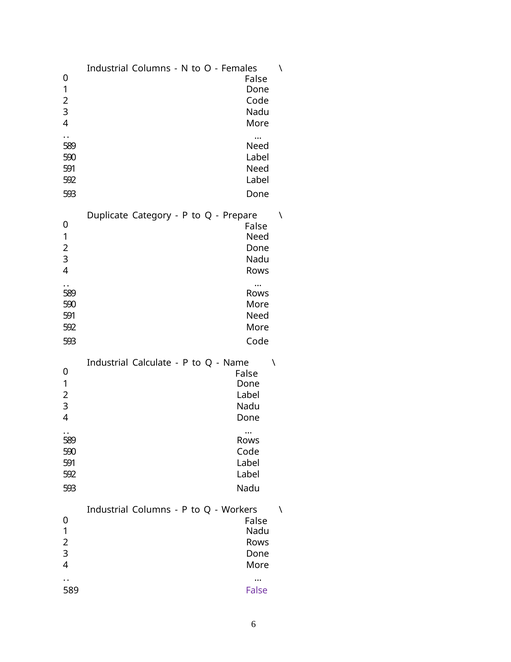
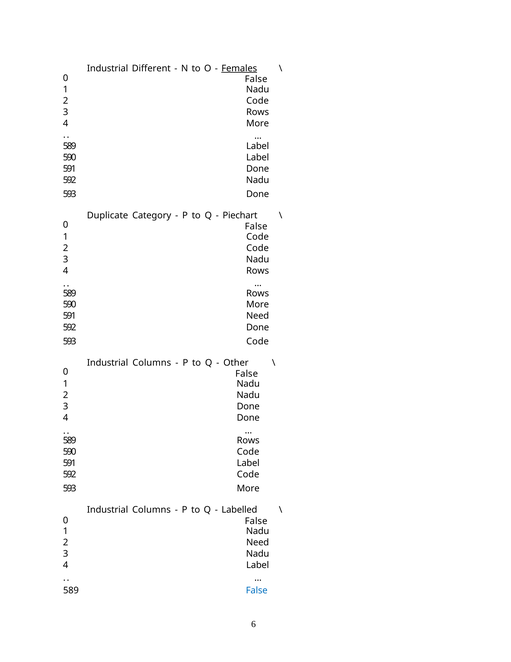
Columns at (151, 68): Columns -> Different
Females underline: none -> present
Done at (258, 89): Done -> Nadu
Nadu at (258, 112): Nadu -> Rows
589 Need: Need -> Label
Need at (258, 169): Need -> Done
Label at (258, 180): Label -> Nadu
Prepare: Prepare -> Piechart
1 Need: Need -> Code
Done at (258, 248): Done -> Code
592 More: More -> Done
Calculate at (152, 362): Calculate -> Columns
Name: Name -> Other
Done at (248, 383): Done -> Nadu
2 Label: Label -> Nadu
Nadu at (248, 406): Nadu -> Done
Label at (248, 474): Label -> Code
593 Nadu: Nadu -> More
Workers: Workers -> Labelled
2 Rows: Rows -> Need
Done at (258, 553): Done -> Nadu
More at (258, 564): More -> Label
False at (257, 590) colour: purple -> blue
